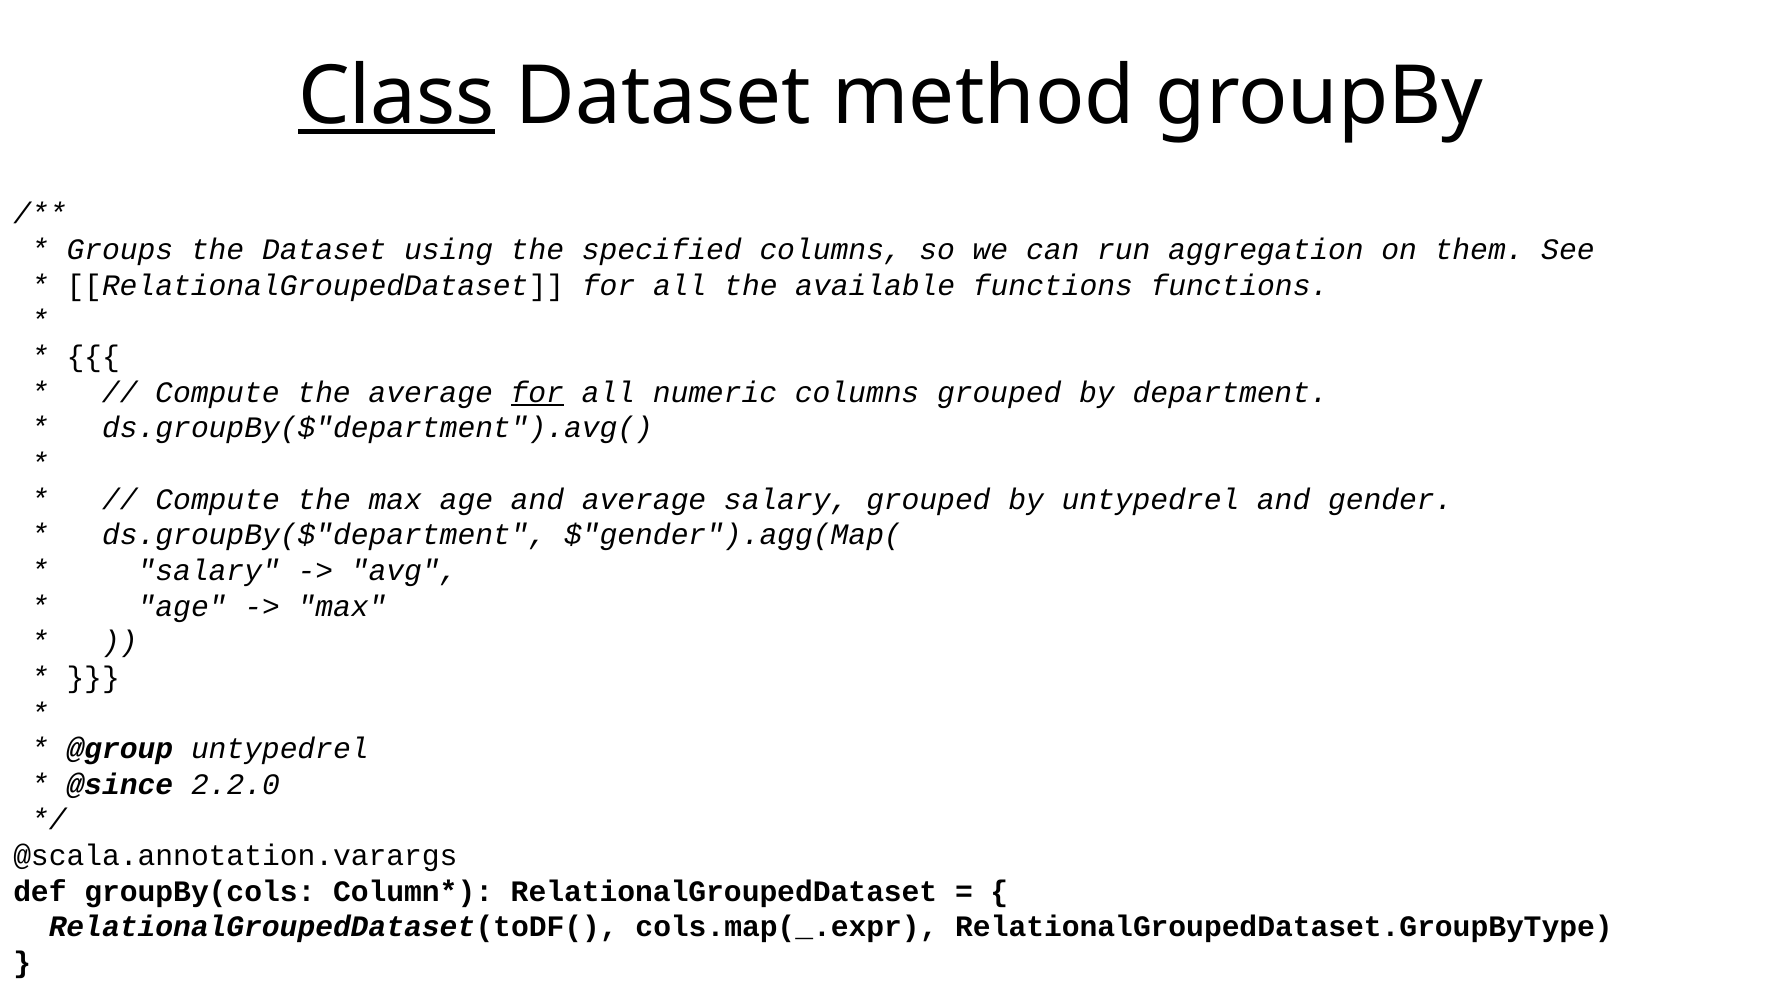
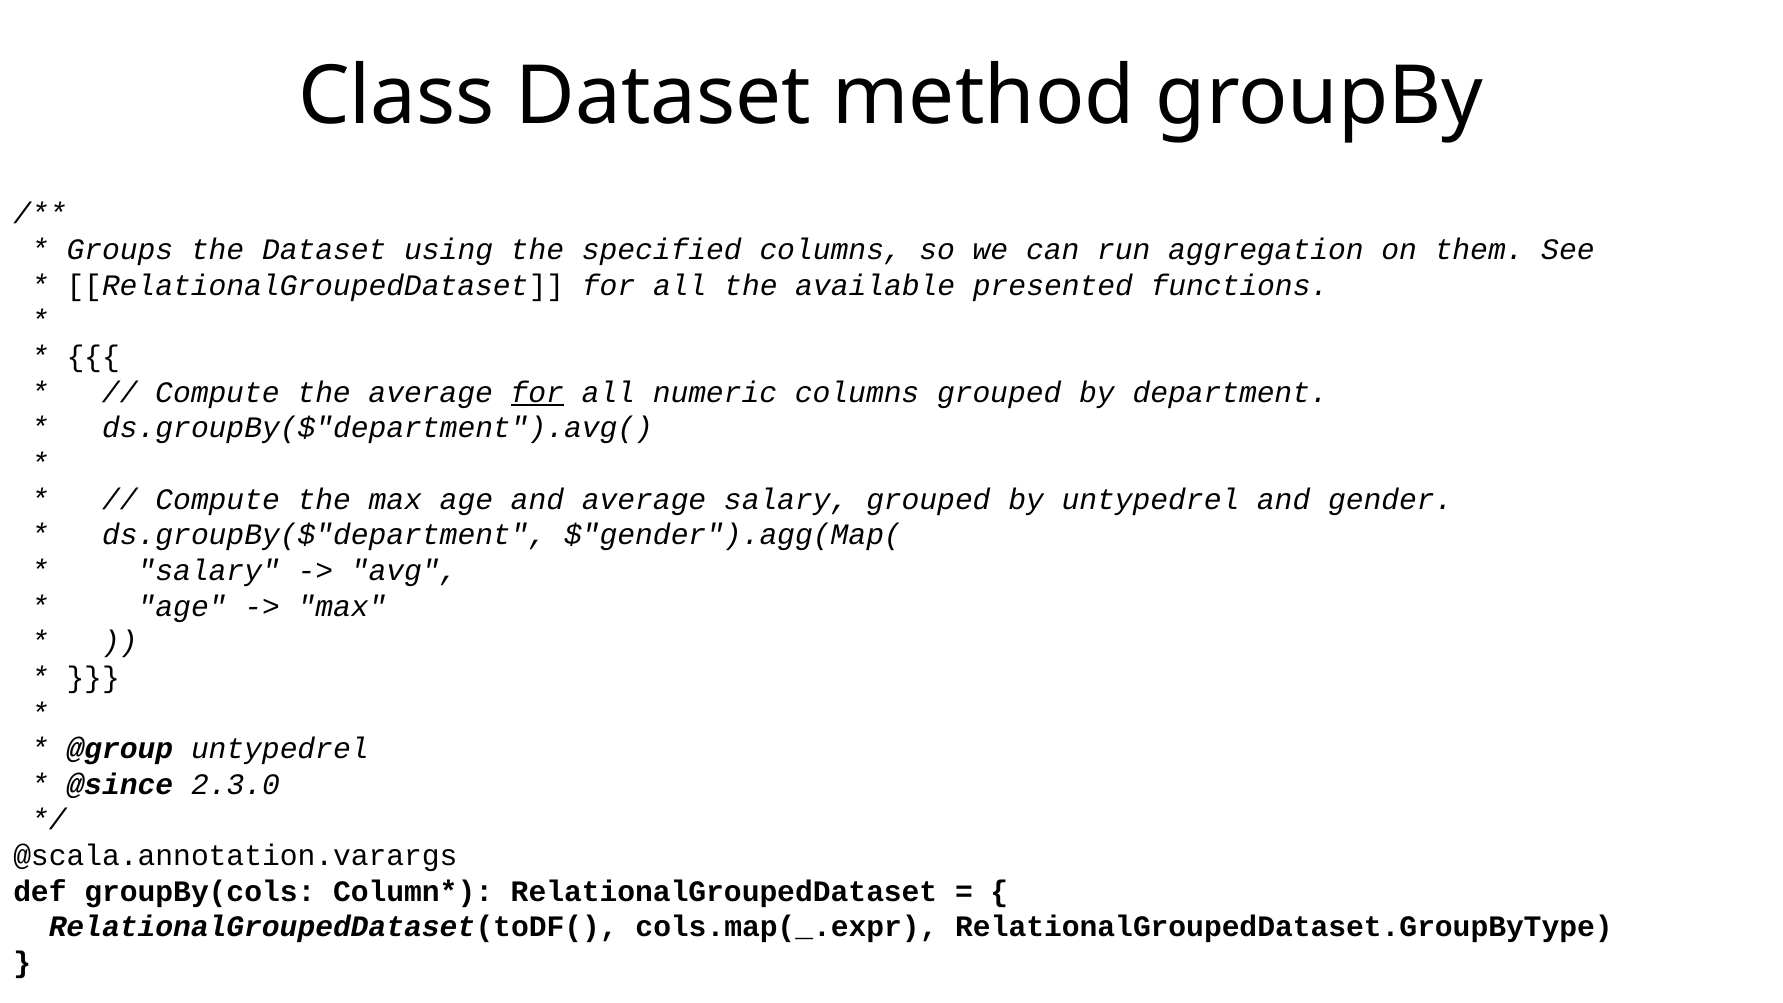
Class underline: present -> none
available functions: functions -> presented
2.2.0: 2.2.0 -> 2.3.0
